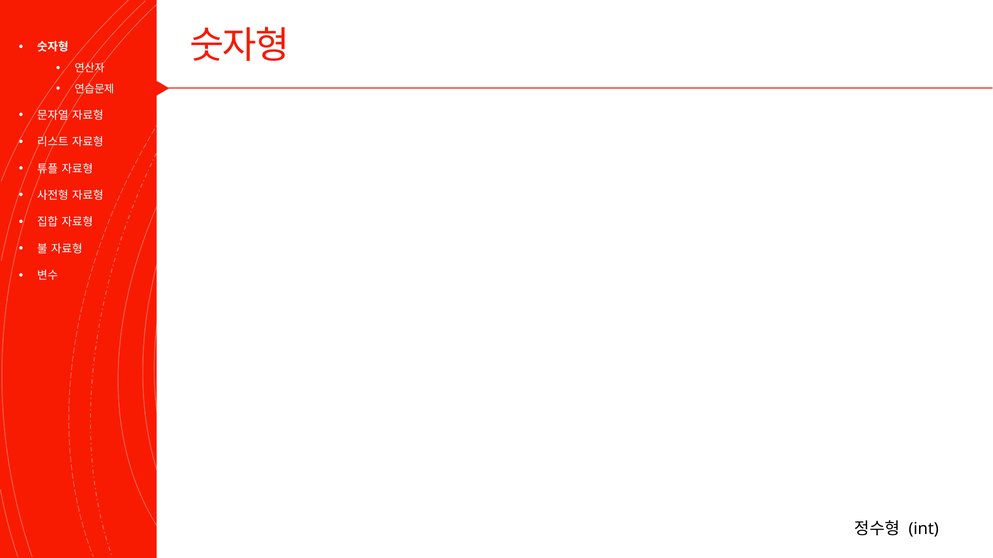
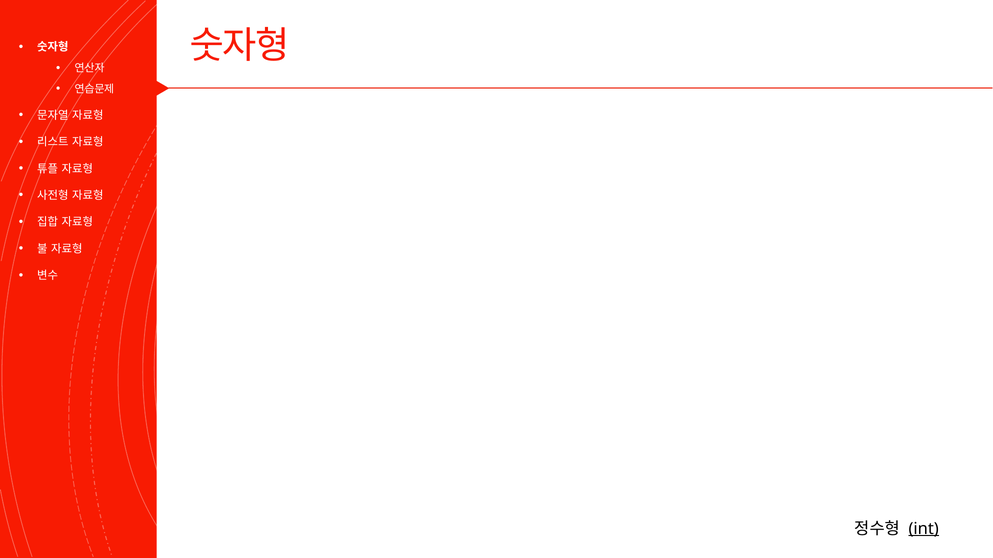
int underline: none -> present
